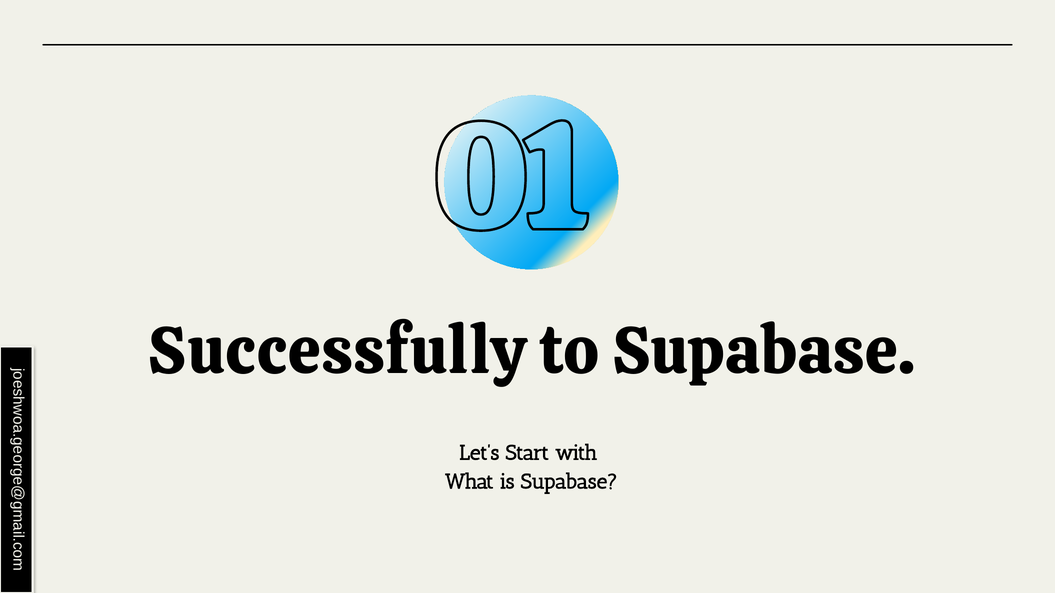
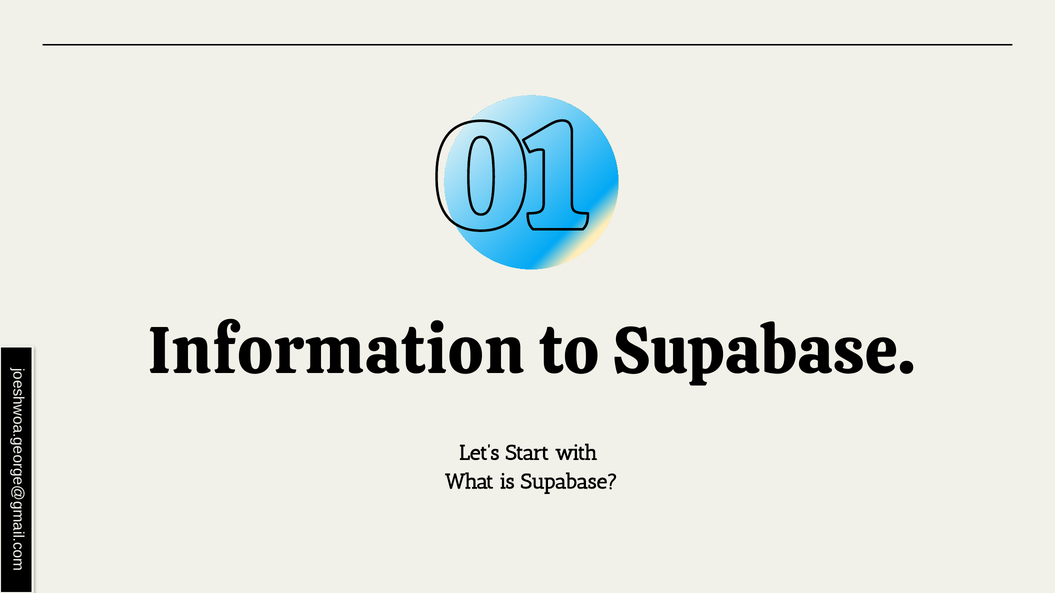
Successfully: Successfully -> Information
